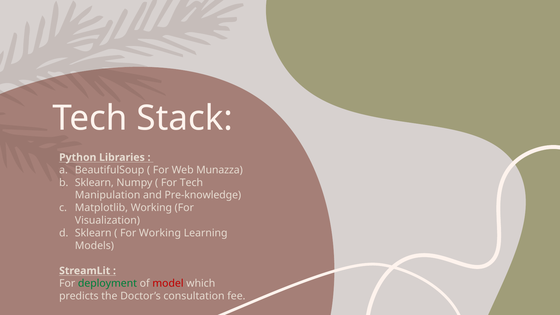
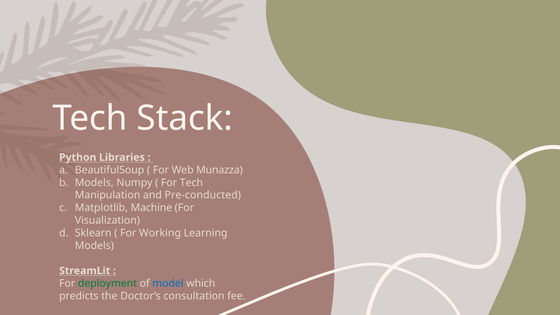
Sklearn at (94, 183): Sklearn -> Models
Pre-knowledge: Pre-knowledge -> Pre-conducted
Matplotlib Working: Working -> Machine
model colour: red -> blue
